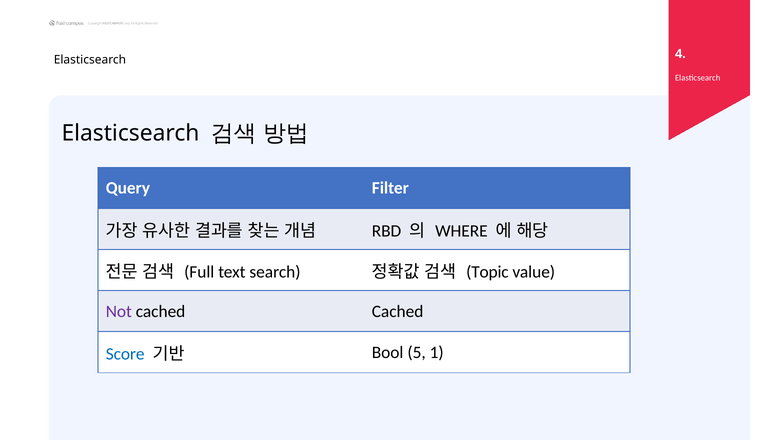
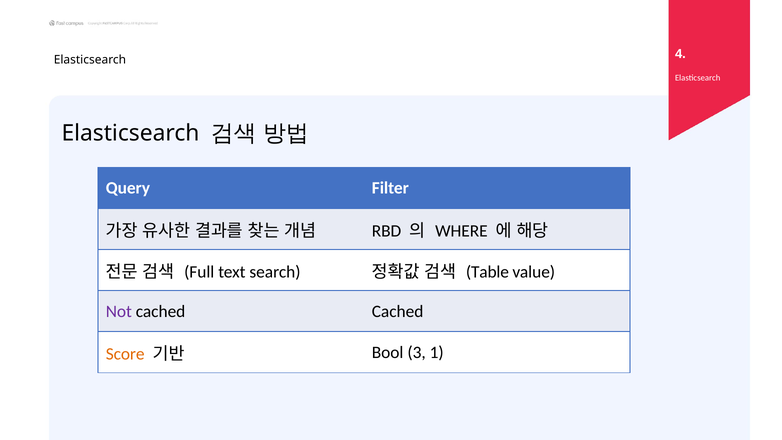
Topic: Topic -> Table
Score colour: blue -> orange
5: 5 -> 3
